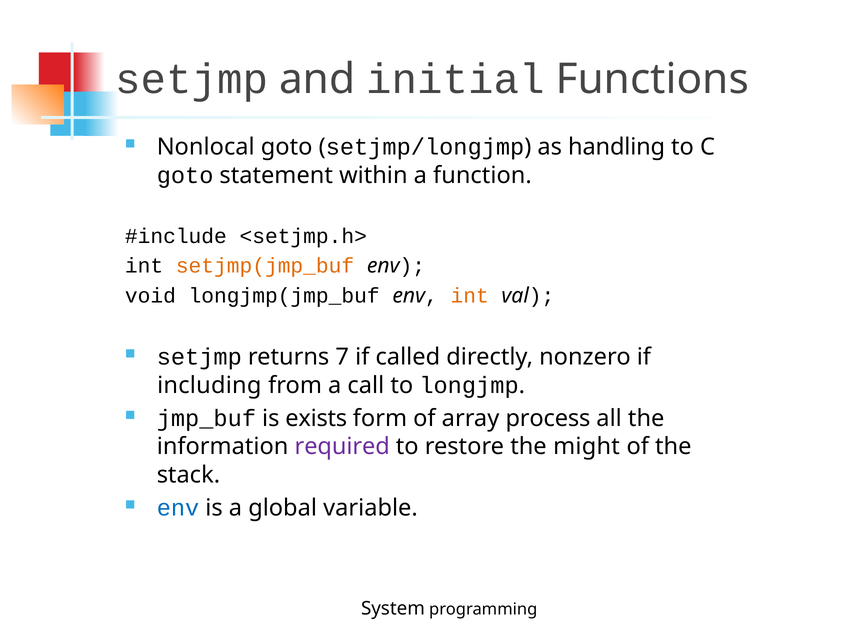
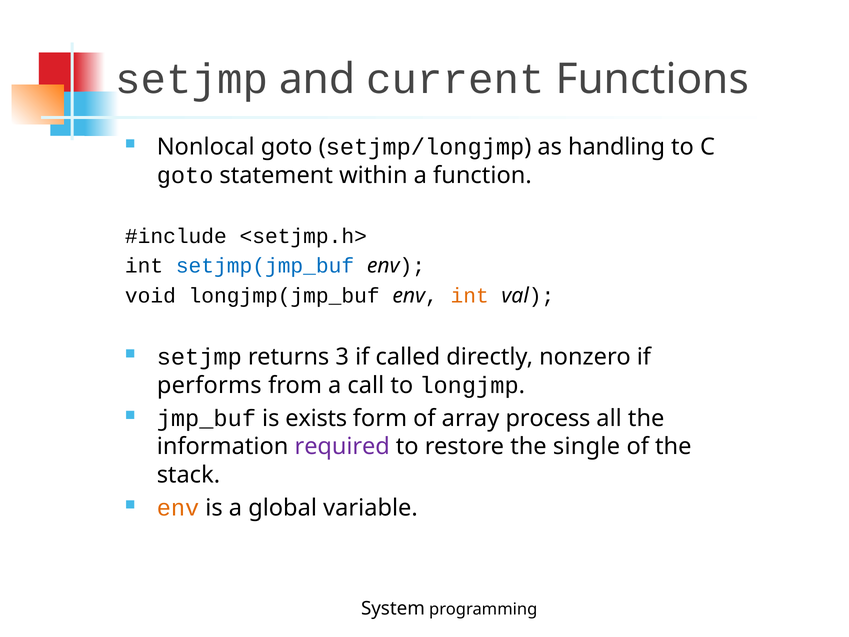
initial: initial -> current
setjmp(jmp_buf colour: orange -> blue
7: 7 -> 3
including: including -> performs
might: might -> single
env at (178, 508) colour: blue -> orange
